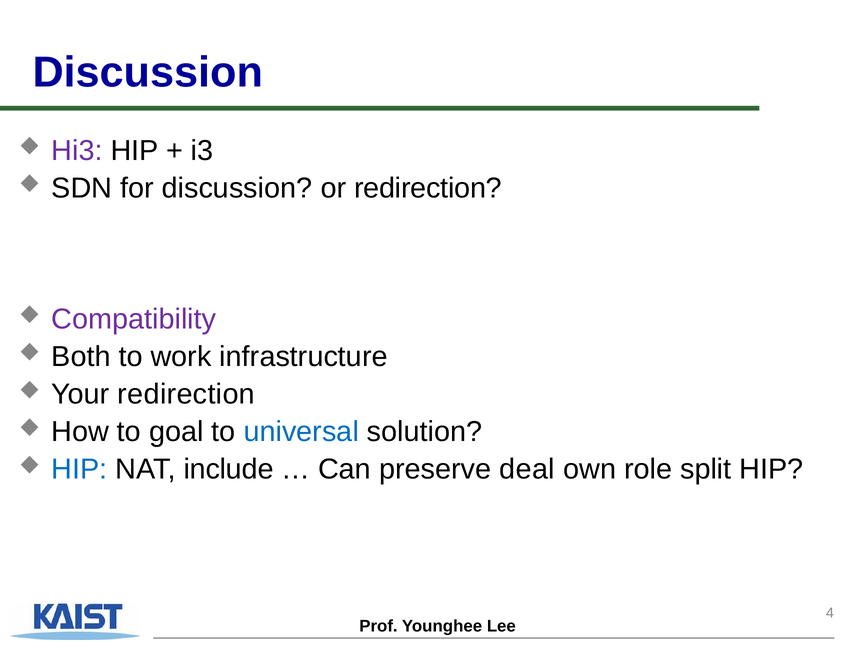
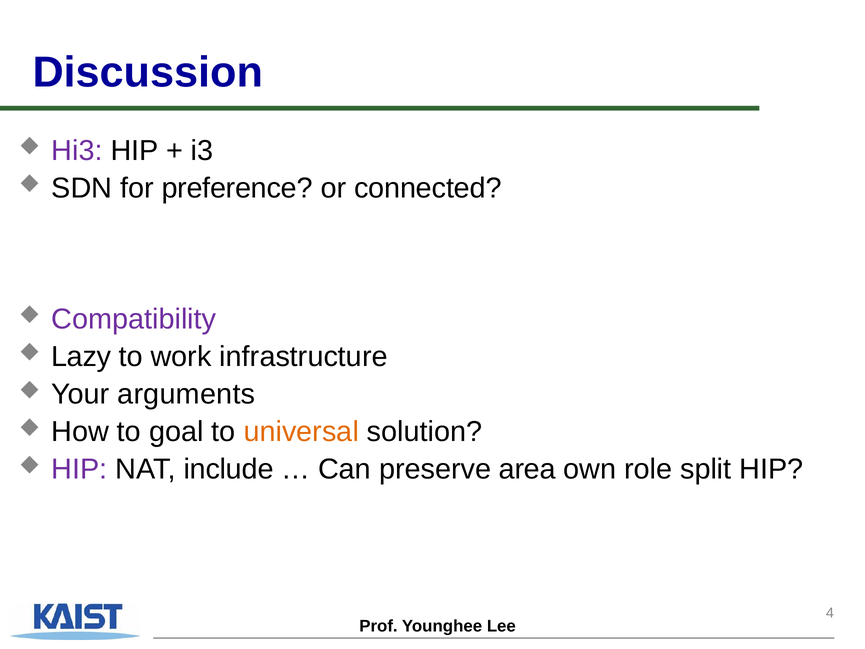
for discussion: discussion -> preference
or redirection: redirection -> connected
Both: Both -> Lazy
Your redirection: redirection -> arguments
universal colour: blue -> orange
HIP at (79, 469) colour: blue -> purple
deal: deal -> area
